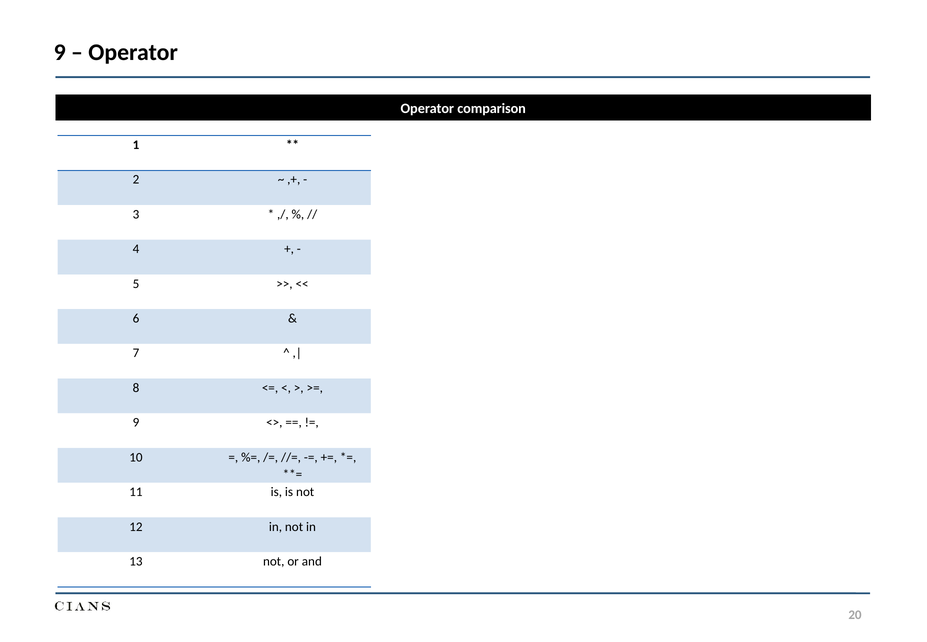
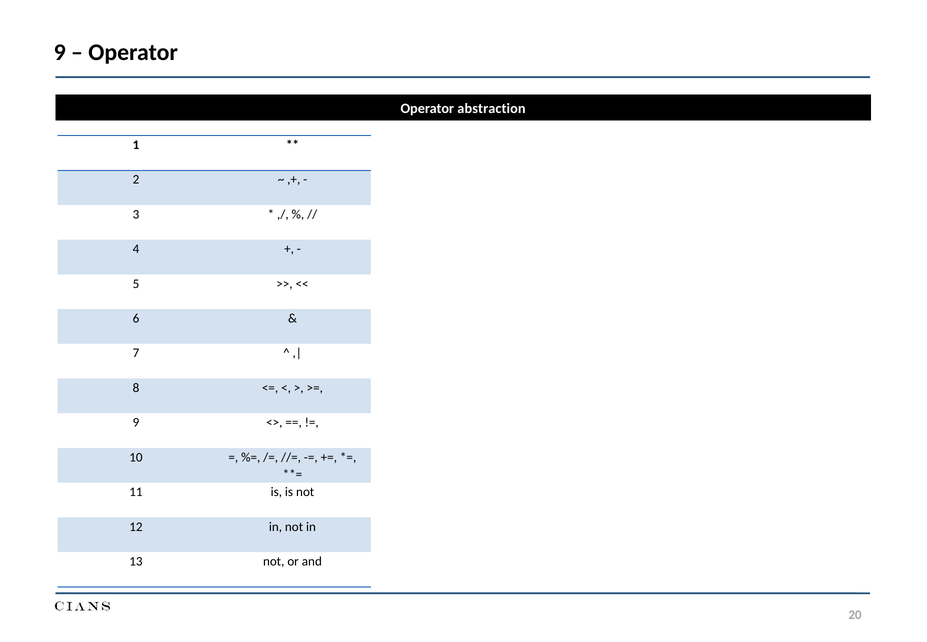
comparison: comparison -> abstraction
